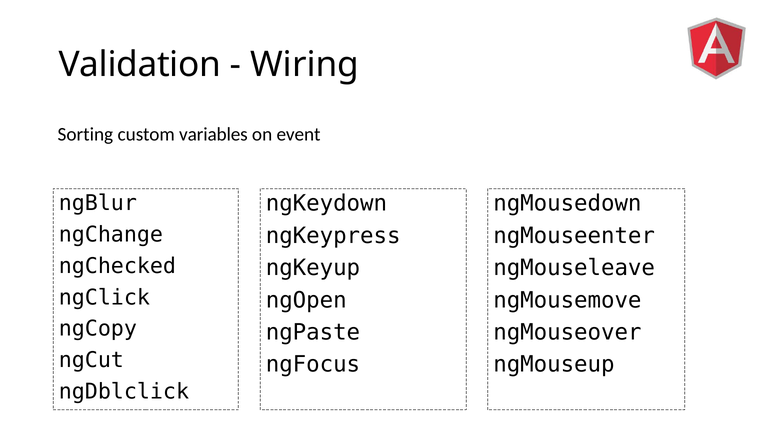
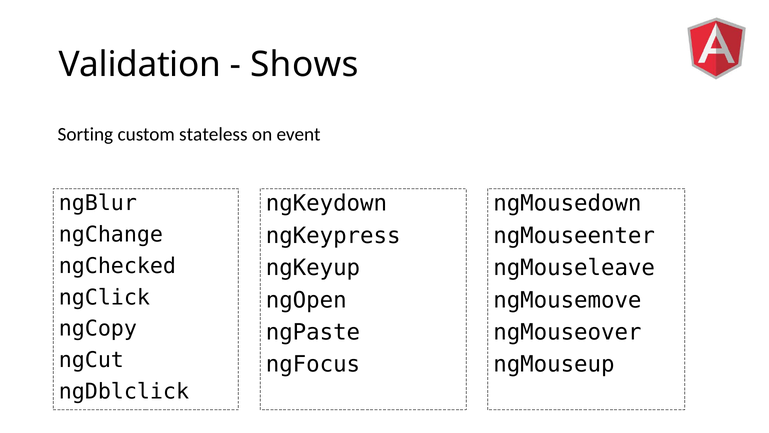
Wiring: Wiring -> Shows
variables: variables -> stateless
